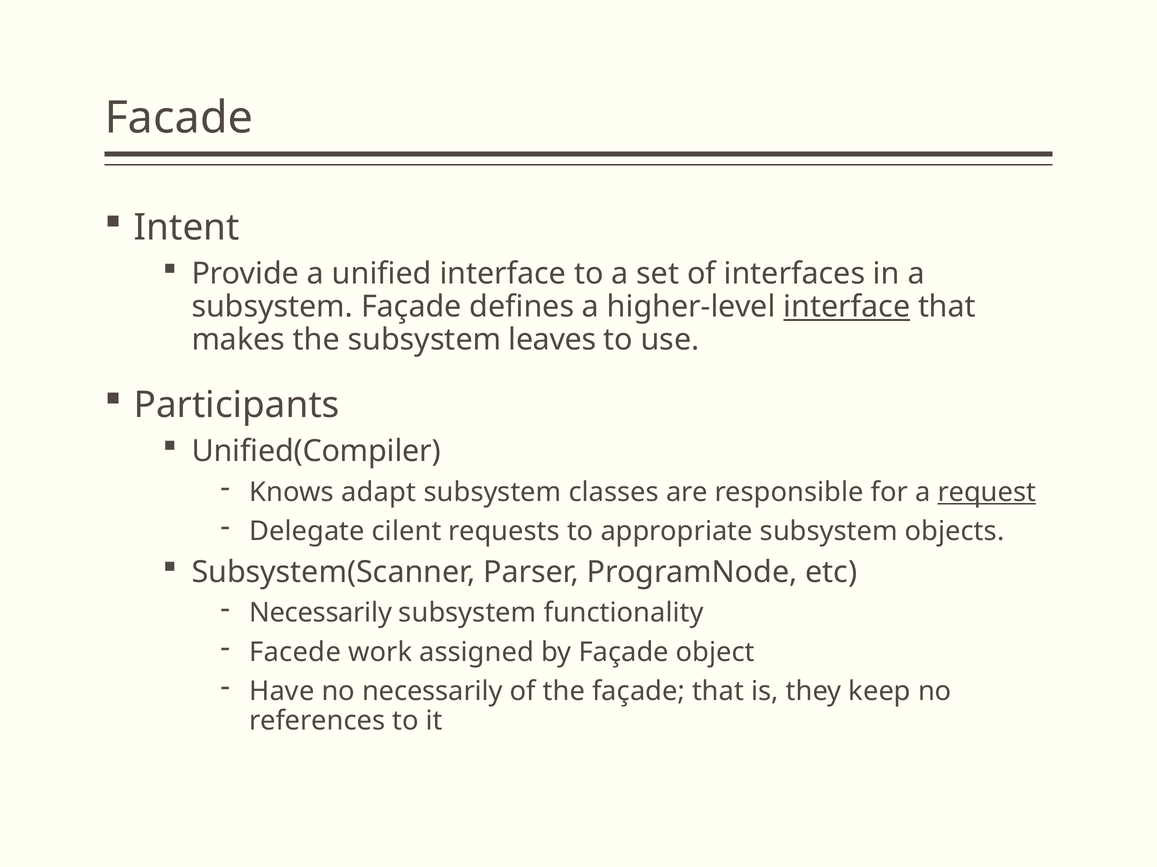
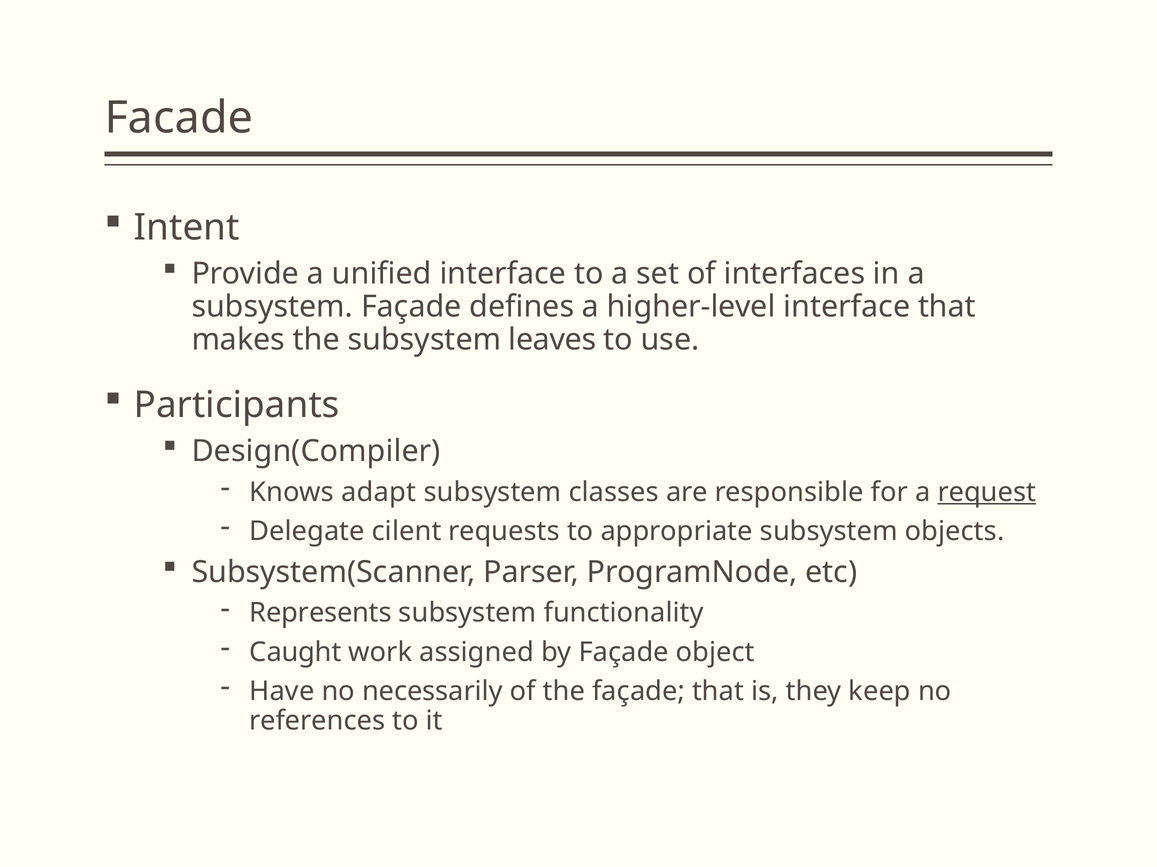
interface at (847, 307) underline: present -> none
Unified(Compiler: Unified(Compiler -> Design(Compiler
Necessarily at (321, 613): Necessarily -> Represents
Facede: Facede -> Caught
